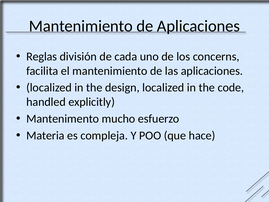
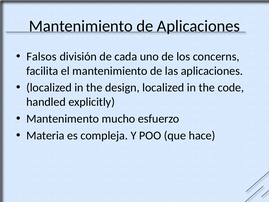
Reglas: Reglas -> Falsos
